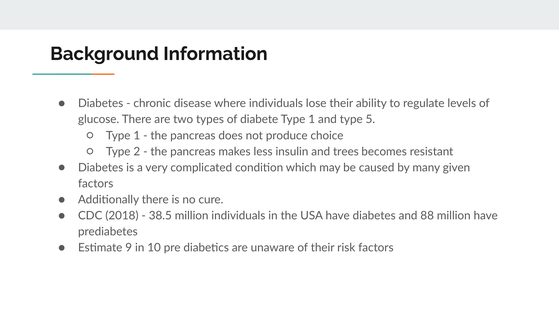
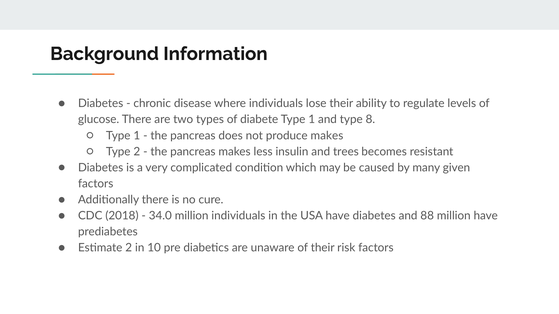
5: 5 -> 8
produce choice: choice -> makes
38.5: 38.5 -> 34.0
Estimate 9: 9 -> 2
